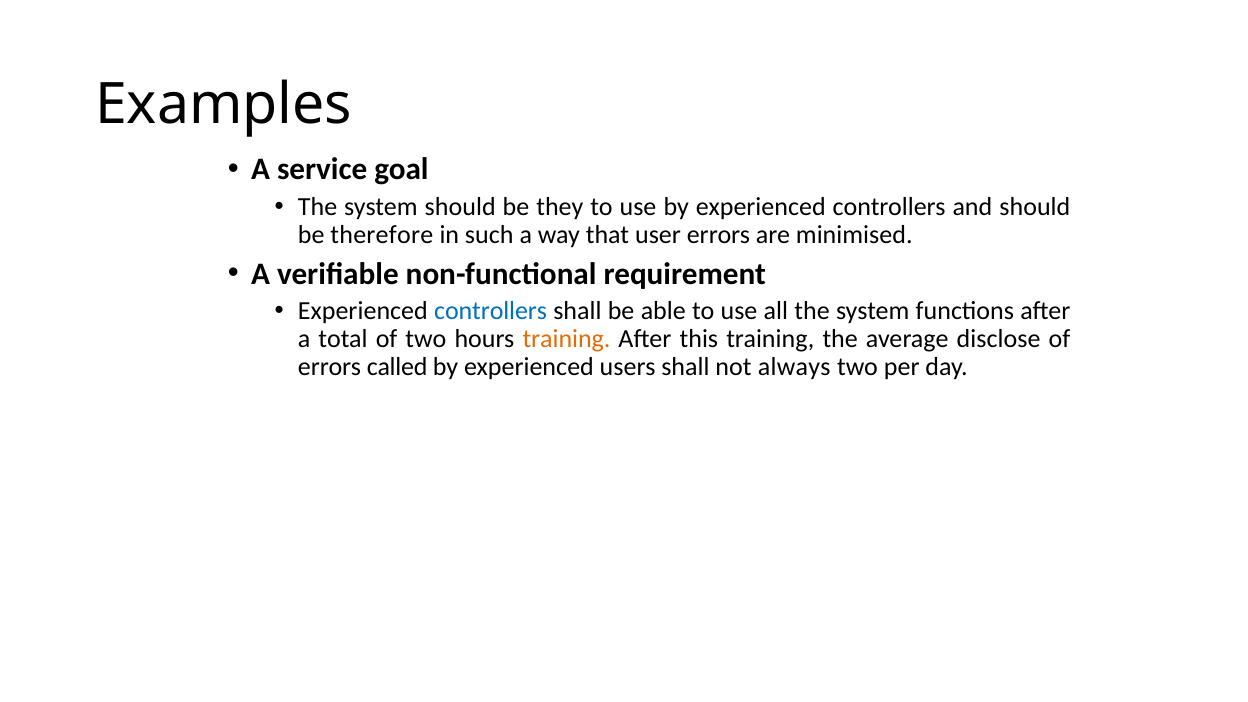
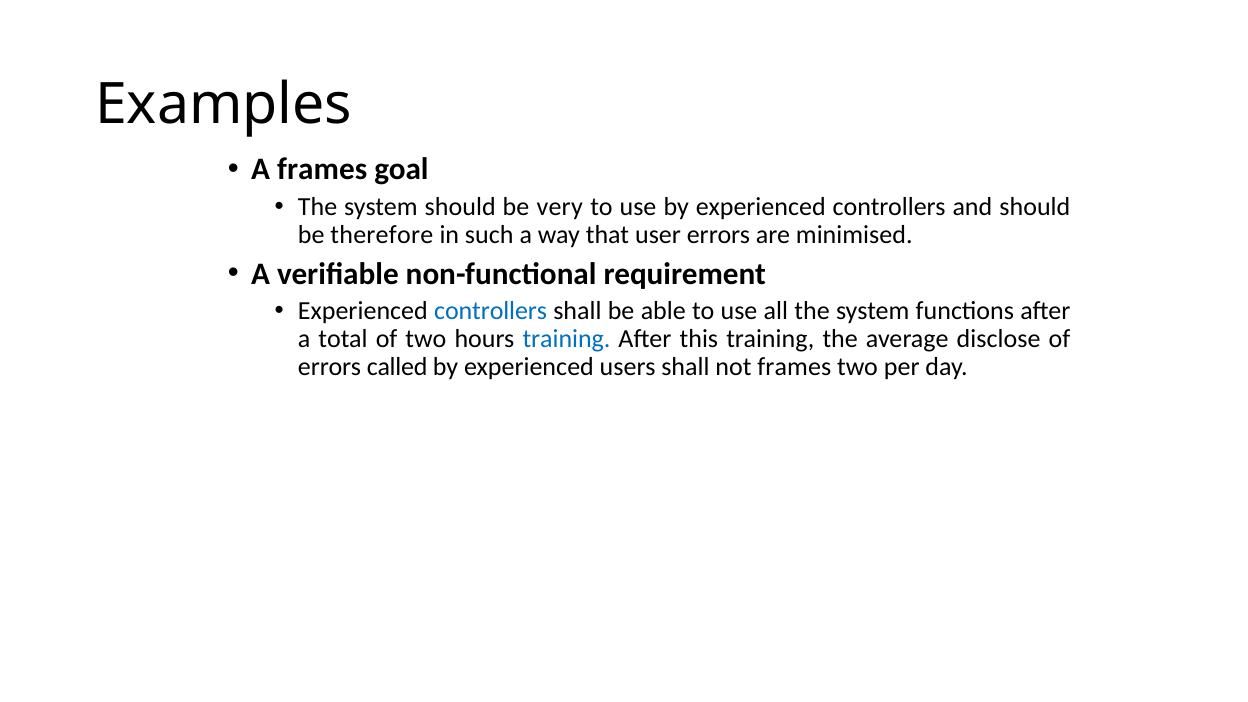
A service: service -> frames
they: they -> very
training at (566, 339) colour: orange -> blue
not always: always -> frames
